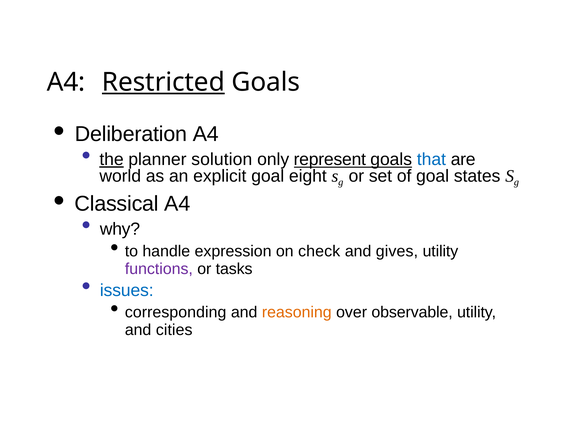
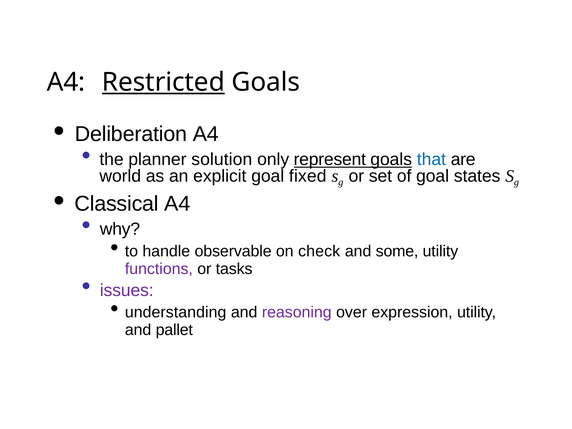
the underline: present -> none
eight: eight -> fixed
expression: expression -> observable
gives: gives -> some
issues colour: blue -> purple
corresponding: corresponding -> understanding
reasoning colour: orange -> purple
observable: observable -> expression
cities: cities -> pallet
